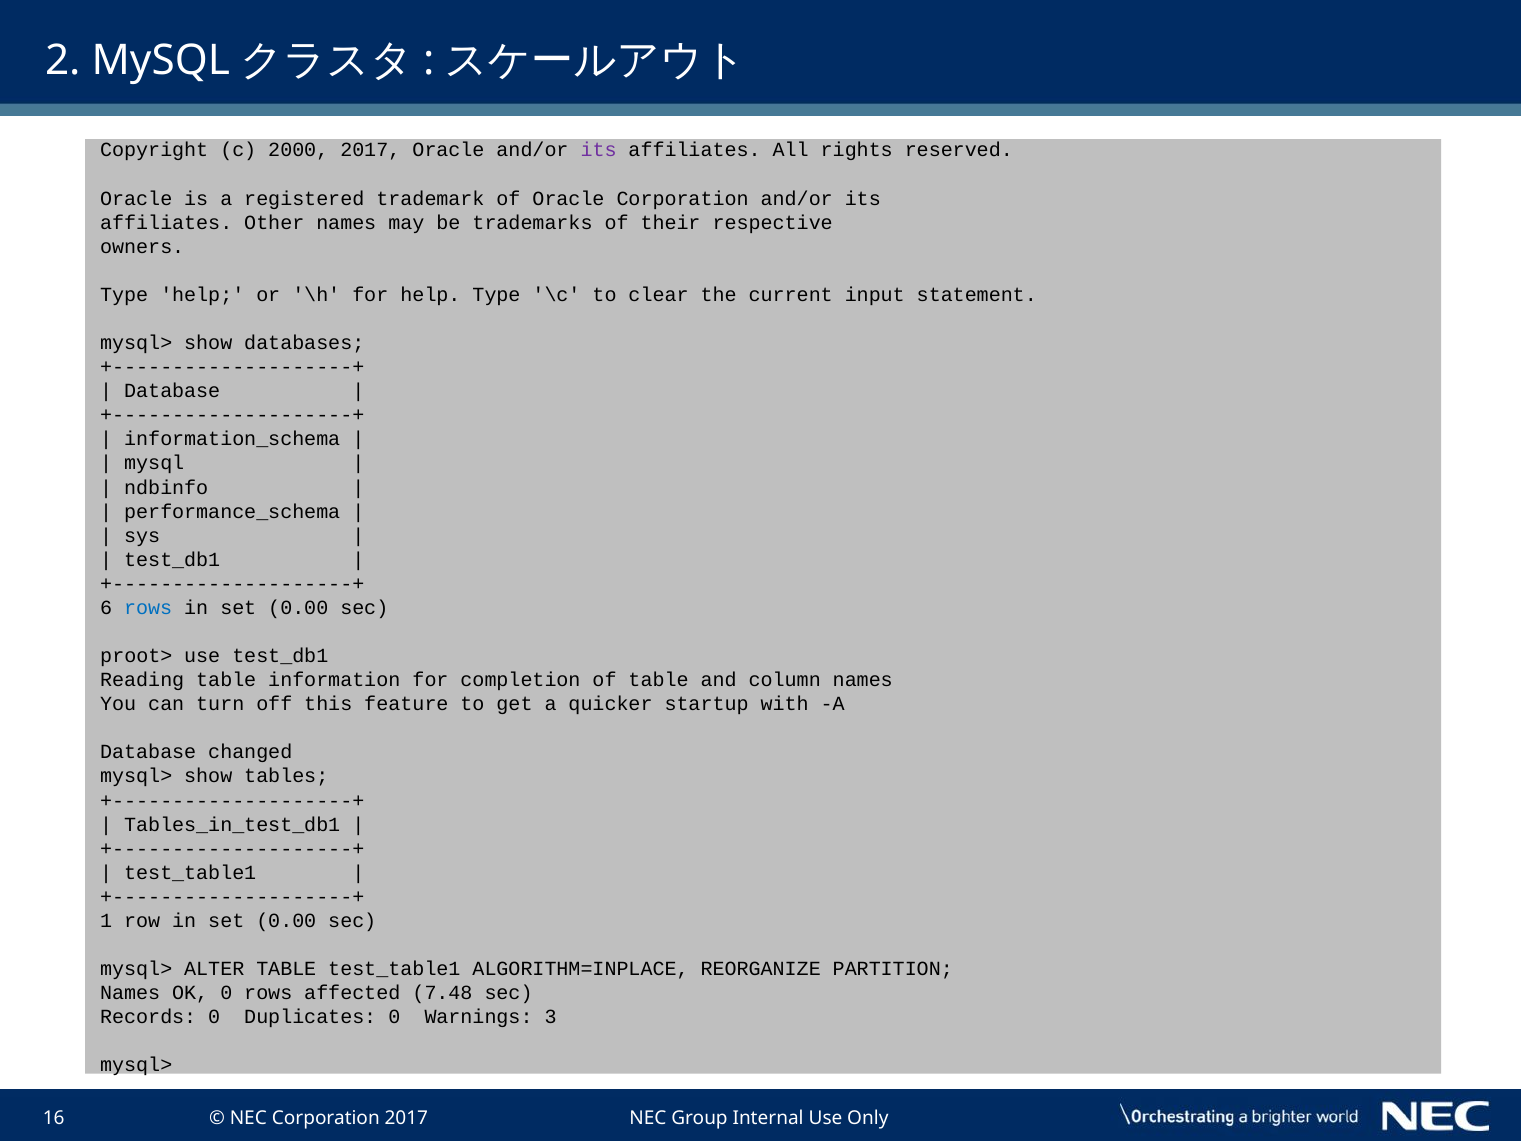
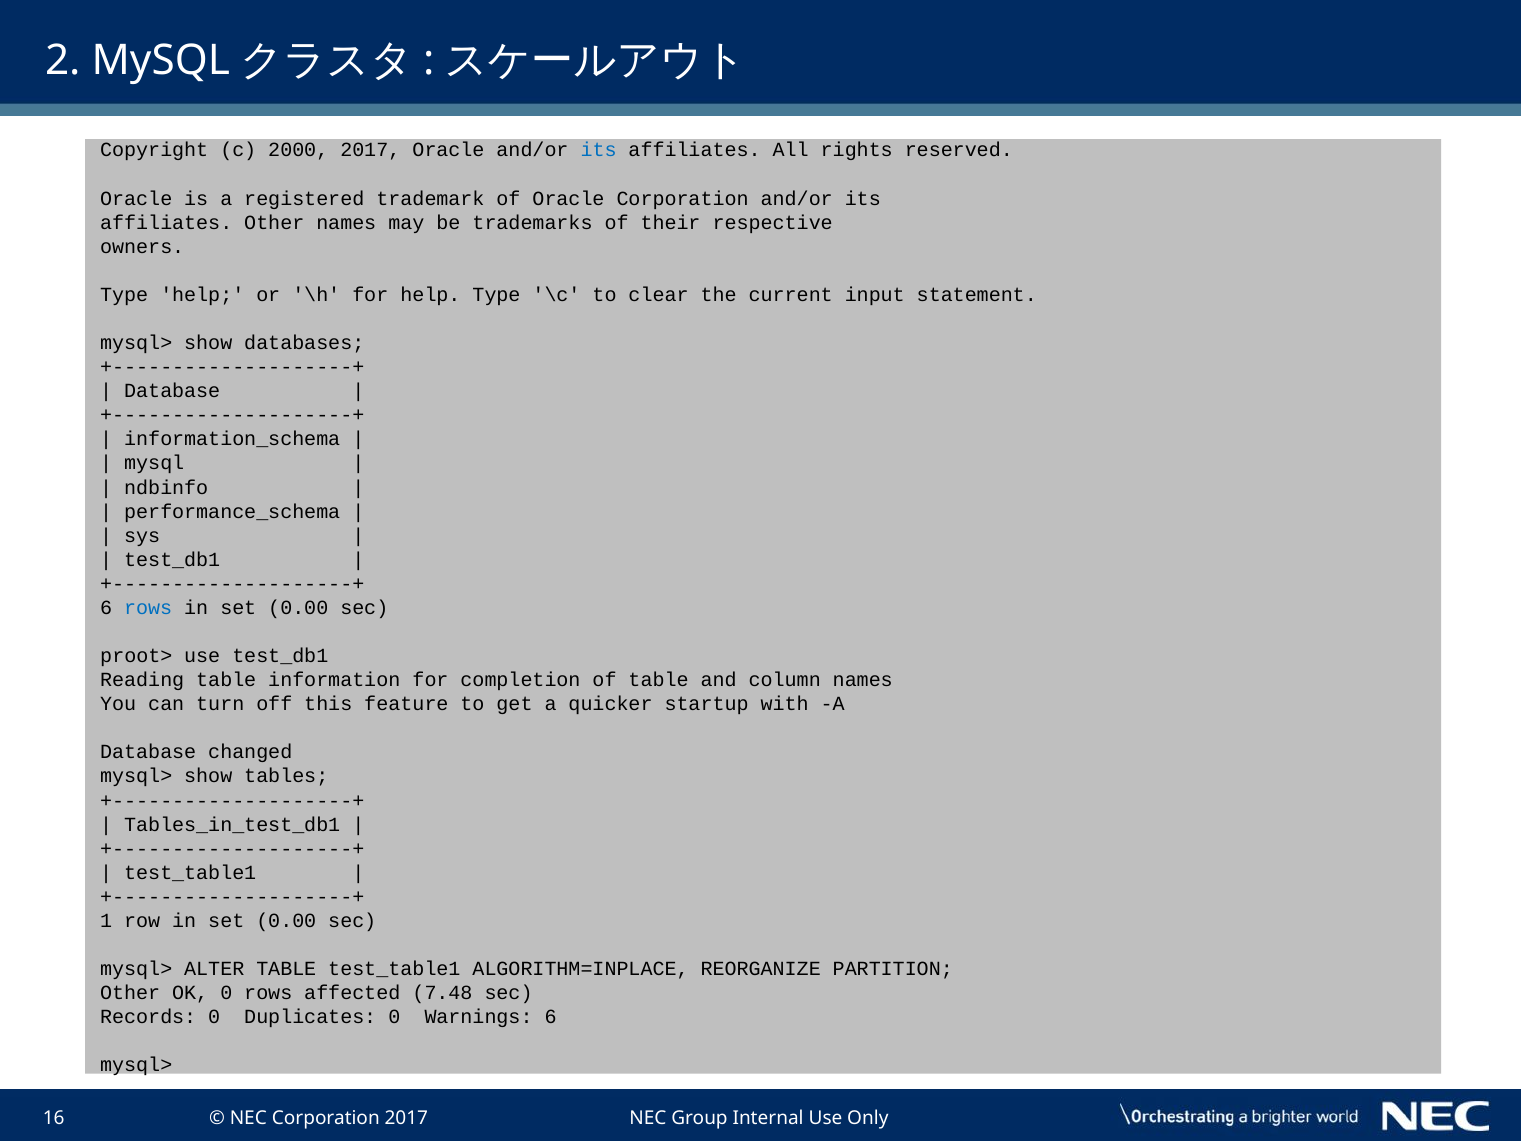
its at (599, 150) colour: purple -> blue
Names at (130, 993): Names -> Other
Warnings 3: 3 -> 6
